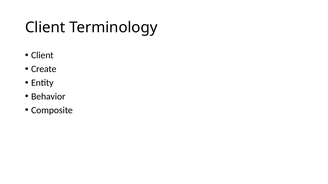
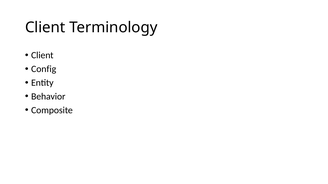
Create: Create -> Config
